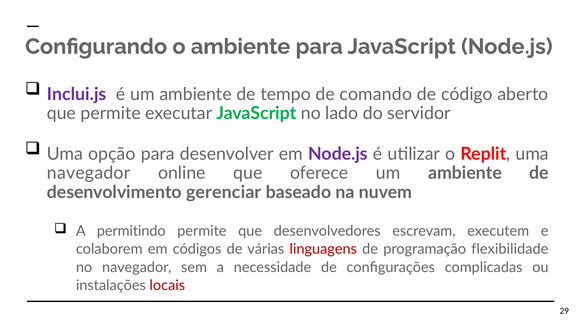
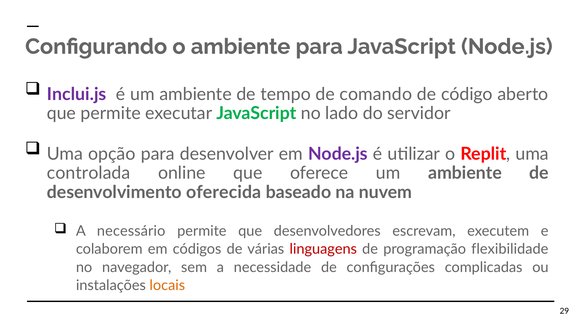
navegador at (89, 173): navegador -> controlada
gerenciar: gerenciar -> oferecida
permitindo: permitindo -> necessário
locais colour: red -> orange
